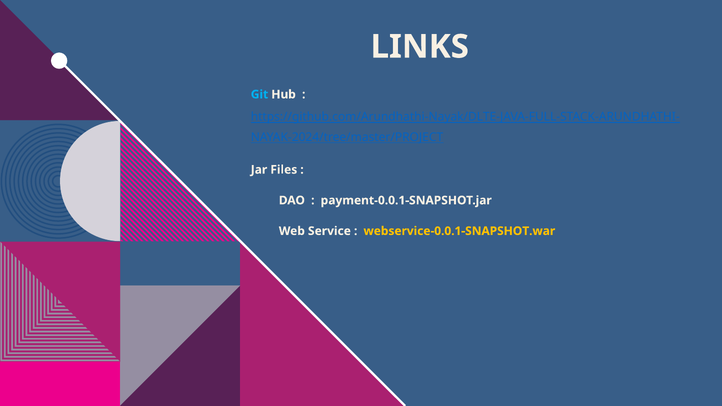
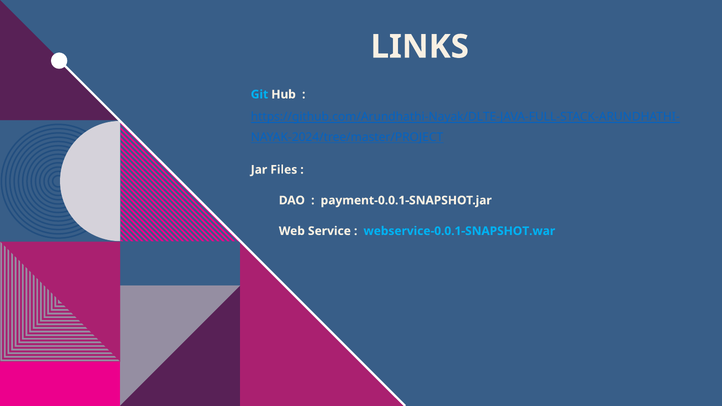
webservice-0.0.1-SNAPSHOT.war colour: yellow -> light blue
